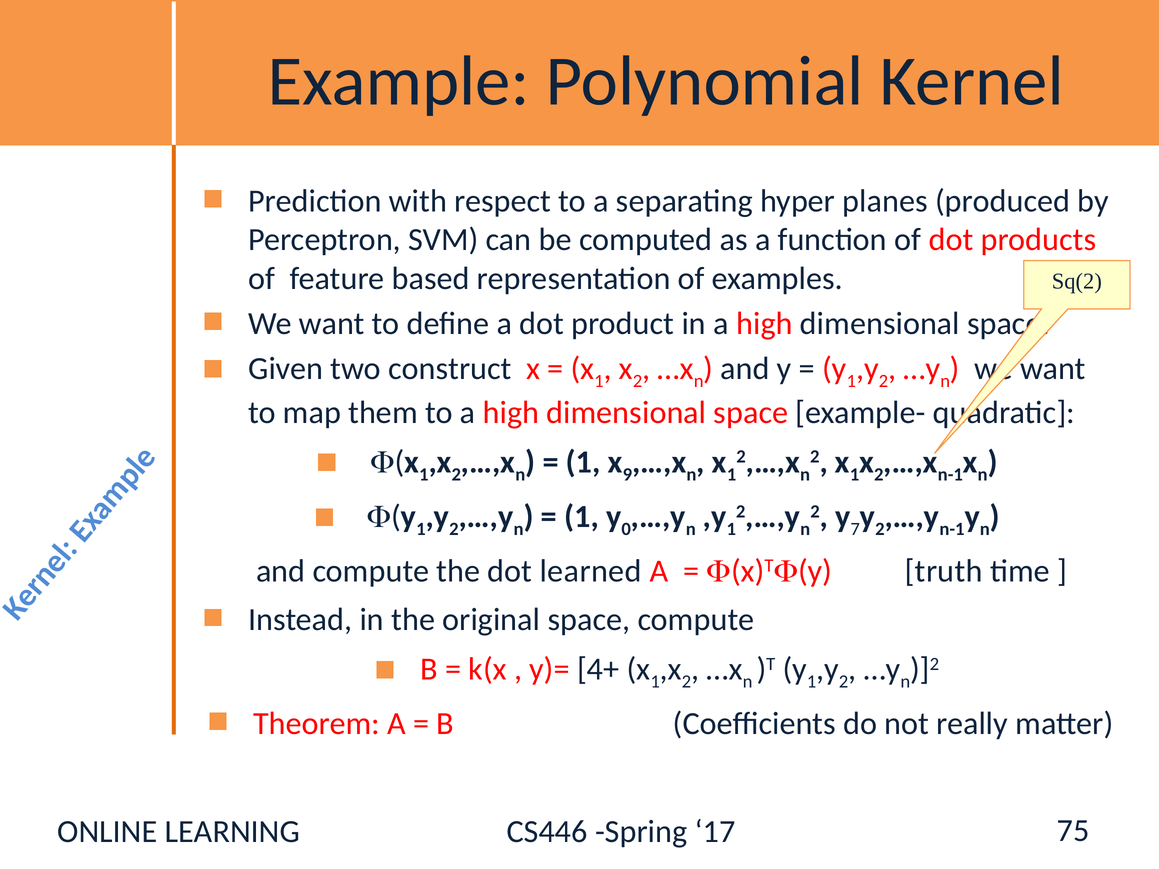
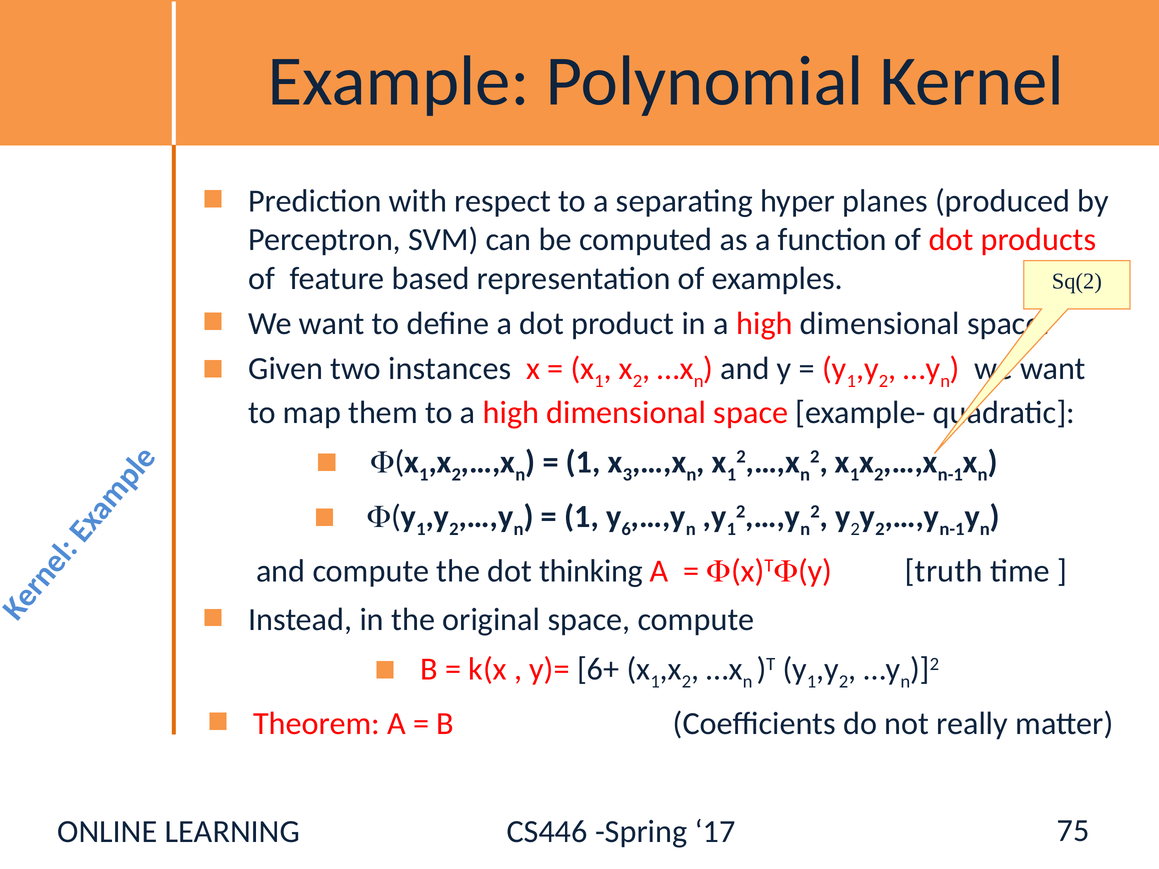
construct: construct -> instances
9: 9 -> 3
0: 0 -> 6
7 at (855, 529): 7 -> 2
learned: learned -> thinking
4+: 4+ -> 6+
